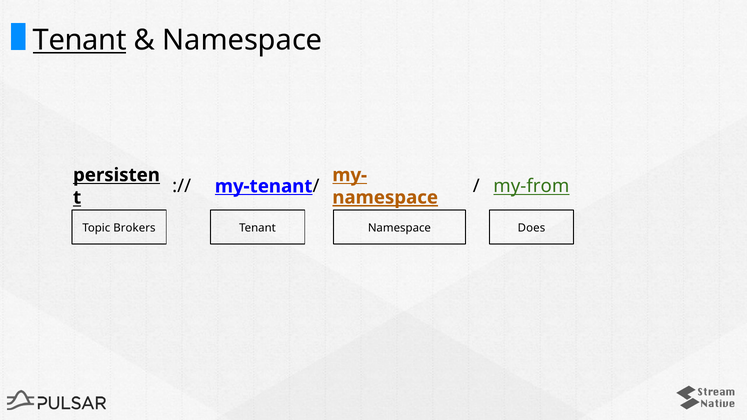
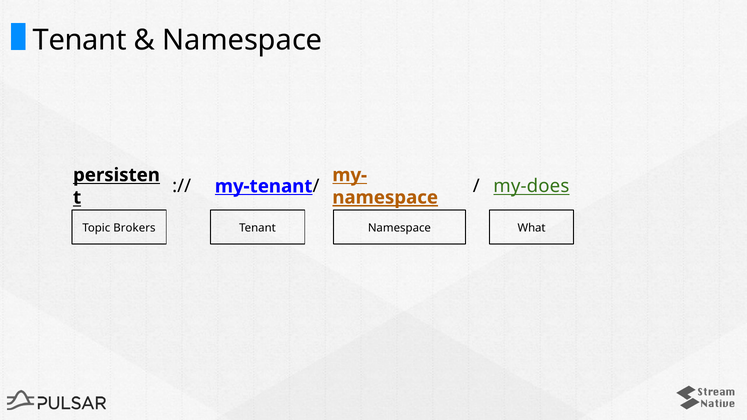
Tenant at (80, 40) underline: present -> none
my-from: my-from -> my-does
Does: Does -> What
